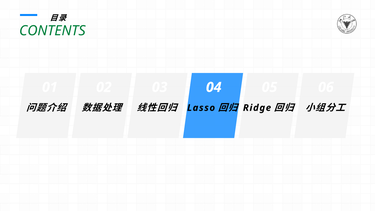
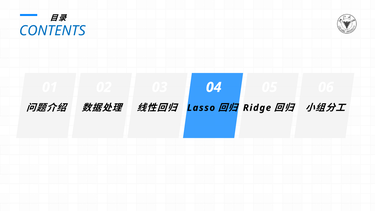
CONTENTS colour: green -> blue
